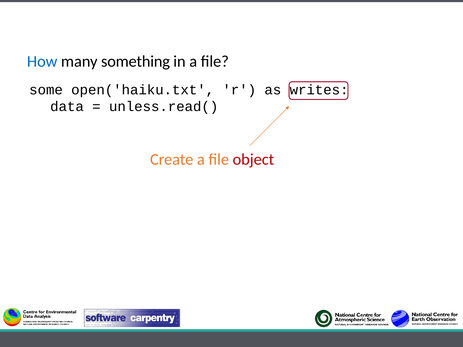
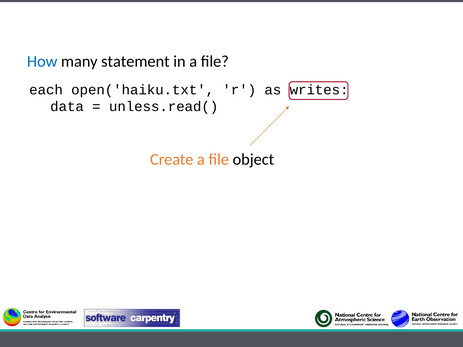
something: something -> statement
some: some -> each
object colour: red -> black
